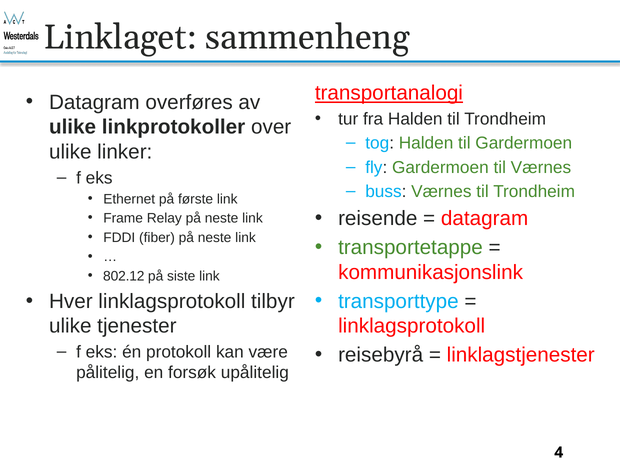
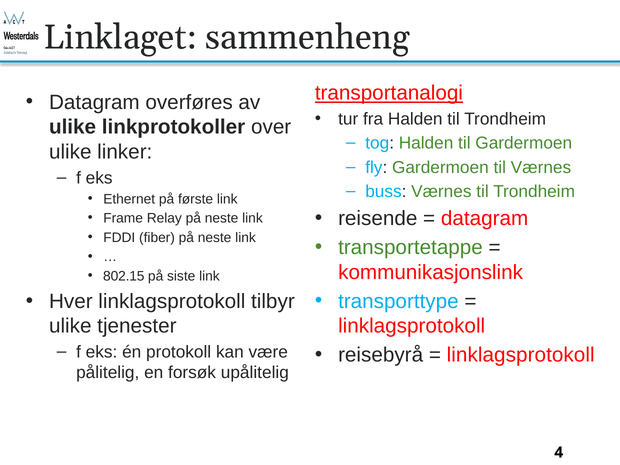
802.12: 802.12 -> 802.15
linklagstjenester at (521, 355): linklagstjenester -> linklagsprotokoll
